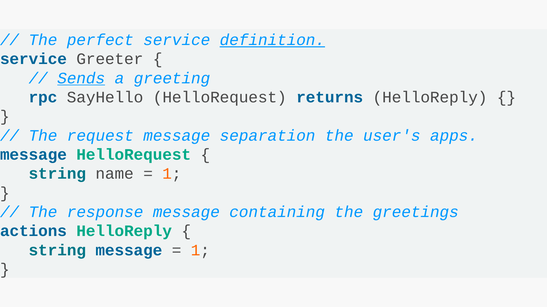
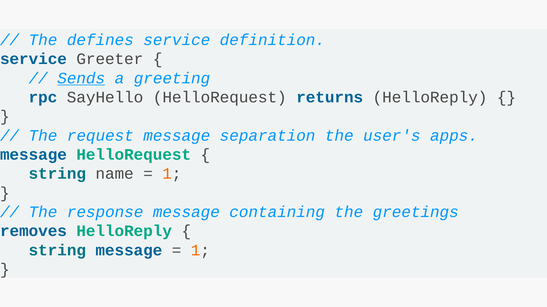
perfect: perfect -> defines
definition underline: present -> none
actions: actions -> removes
